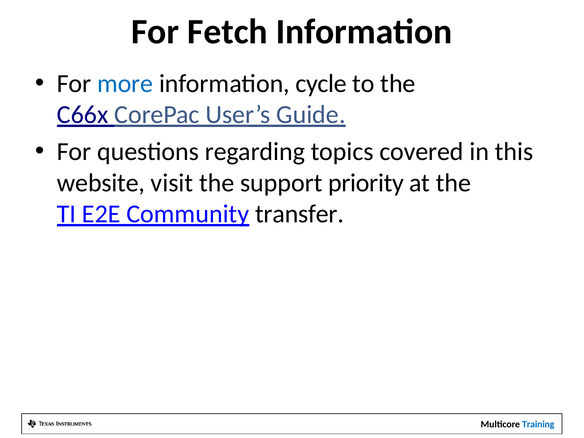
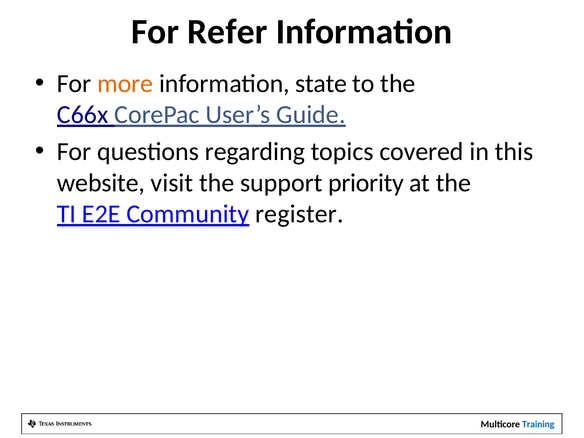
Fetch: Fetch -> Refer
more colour: blue -> orange
cycle: cycle -> state
transfer: transfer -> register
